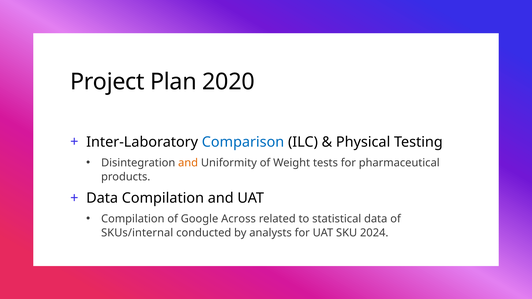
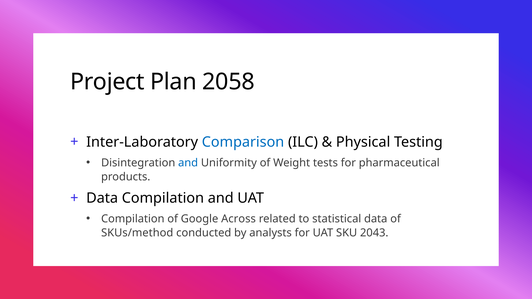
2020: 2020 -> 2058
and at (188, 163) colour: orange -> blue
SKUs/internal: SKUs/internal -> SKUs/method
2024: 2024 -> 2043
